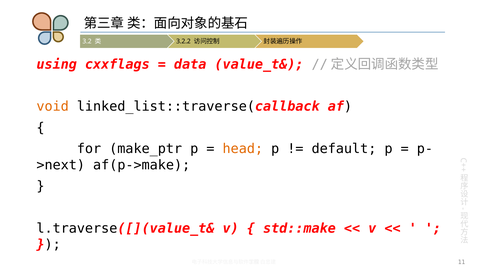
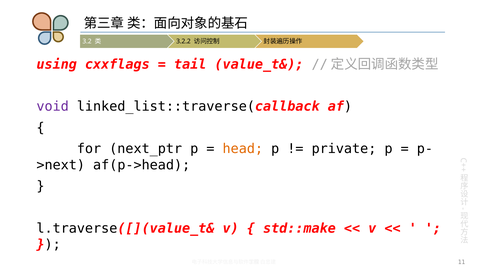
data: data -> tail
void colour: orange -> purple
make_ptr: make_ptr -> next_ptr
default: default -> private
af(p->make: af(p->make -> af(p->head
